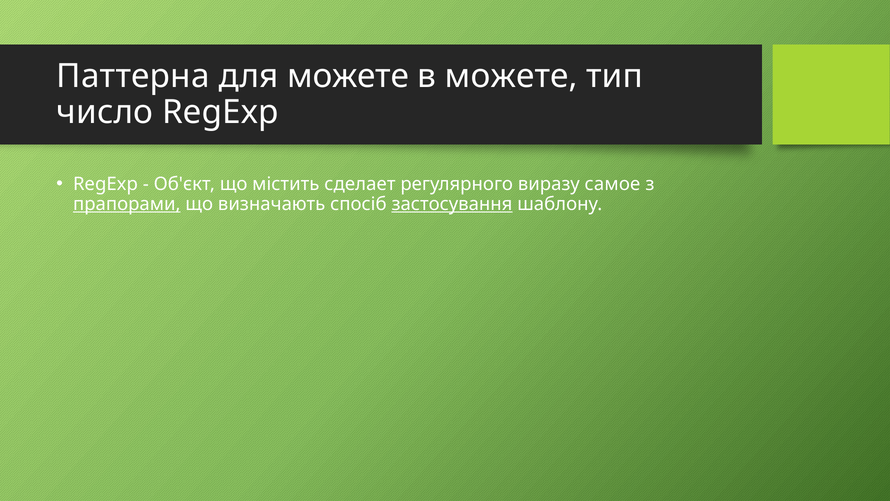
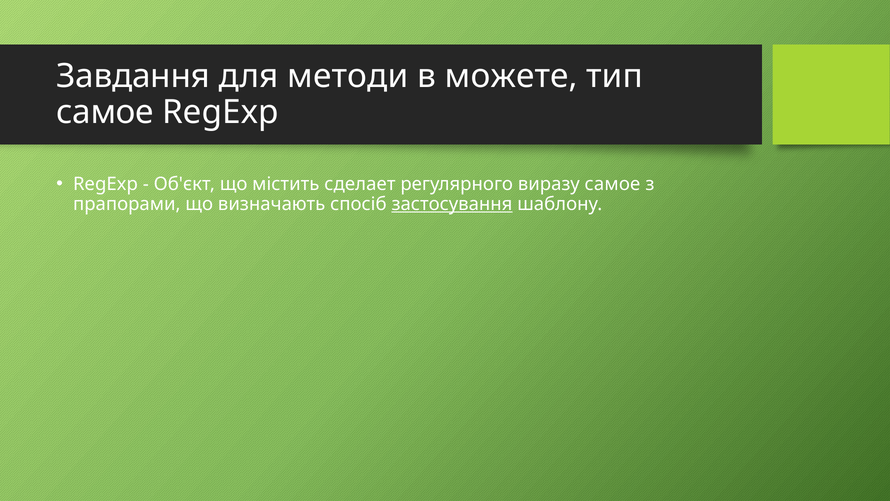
Паттерна: Паттерна -> Завдання
для можете: можете -> методи
число at (105, 112): число -> самое
прапорами underline: present -> none
